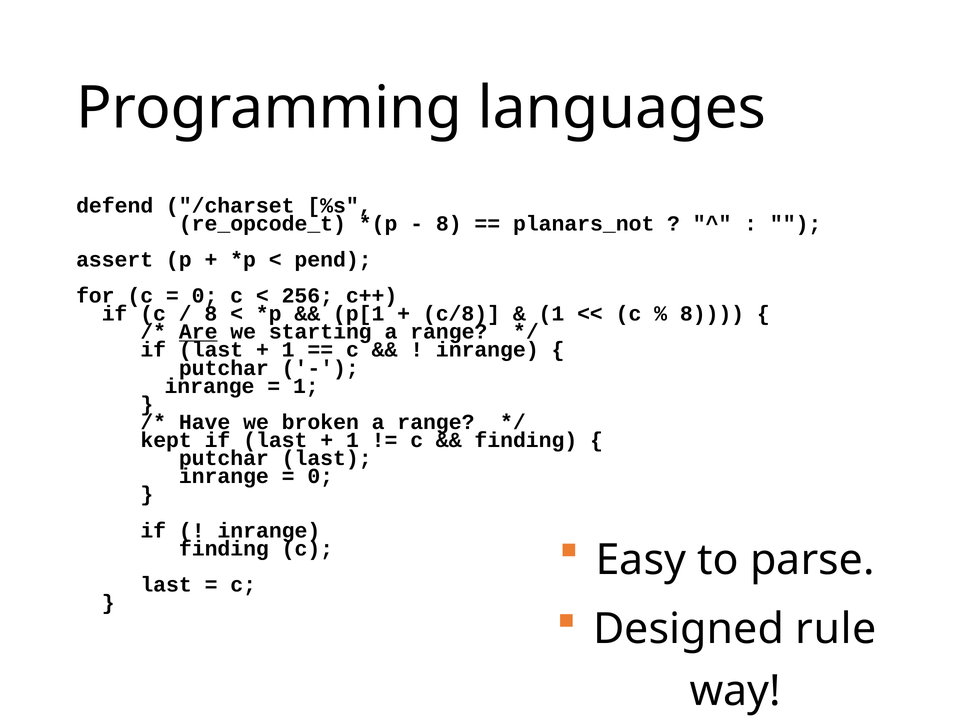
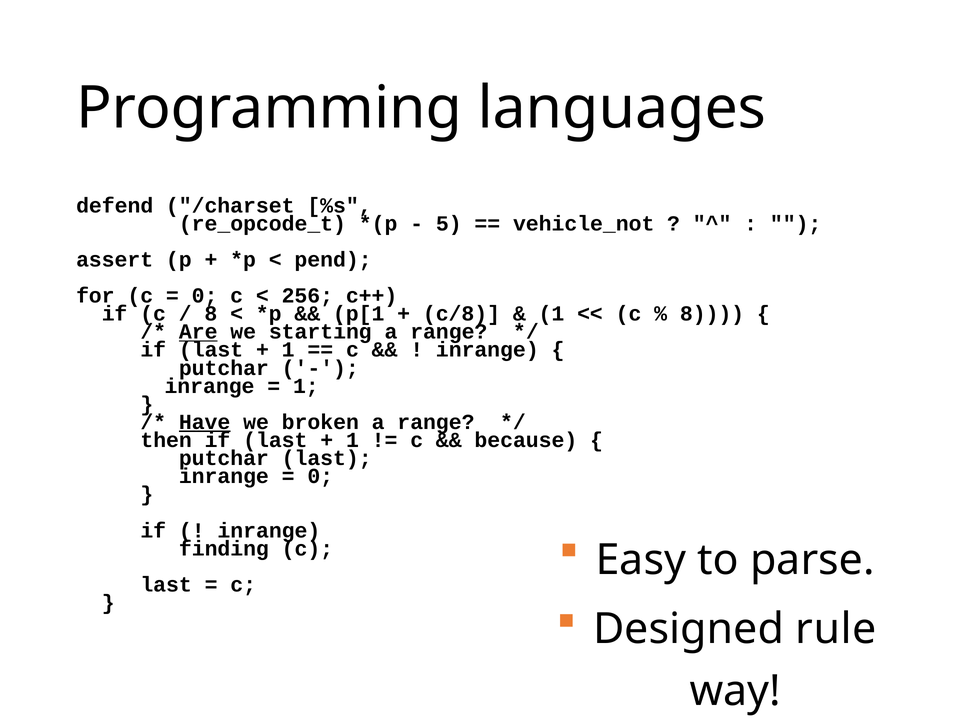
8 at (449, 223): 8 -> 5
planars_not: planars_not -> vehicle_not
Have underline: none -> present
kept: kept -> then
finding at (526, 440): finding -> because
